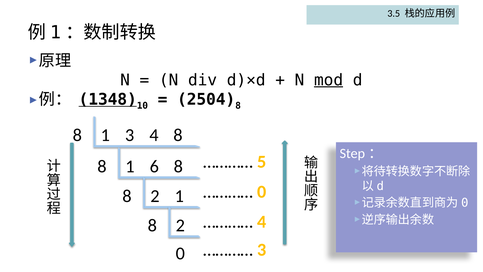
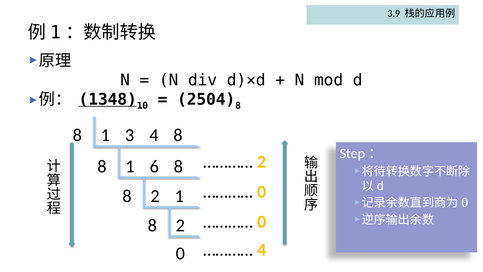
3.5: 3.5 -> 3.9
mod underline: present -> none
5 at (262, 162): 5 -> 2
4 at (262, 222): 4 -> 0
3 at (262, 250): 3 -> 4
